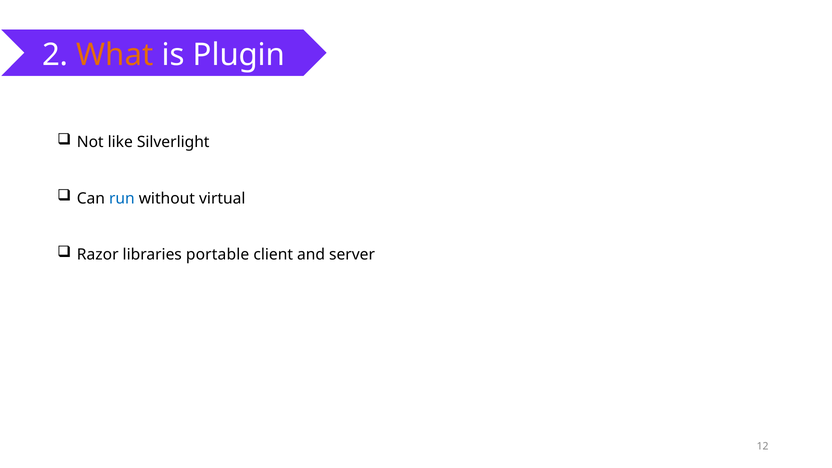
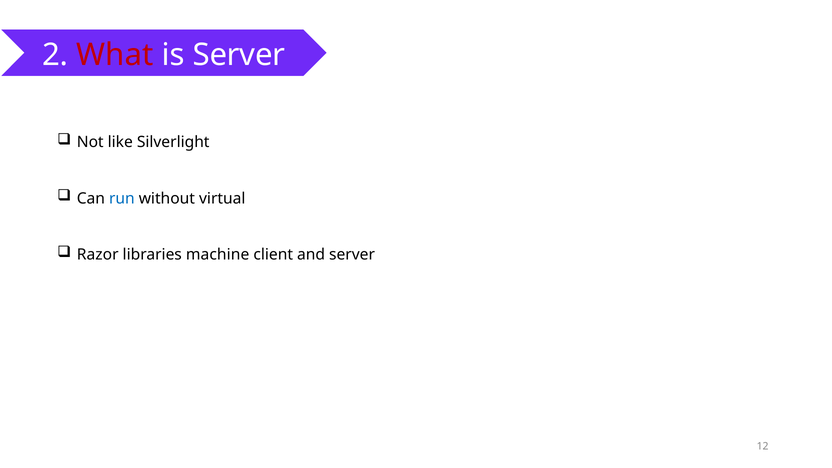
What colour: orange -> red
is Plugin: Plugin -> Server
portable: portable -> machine
